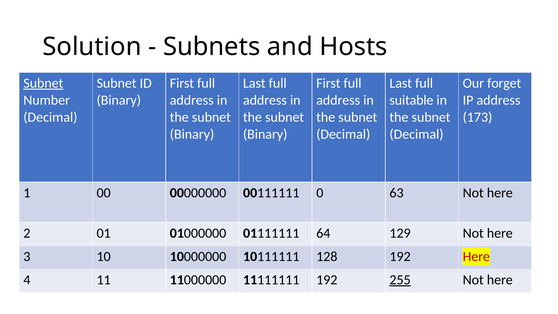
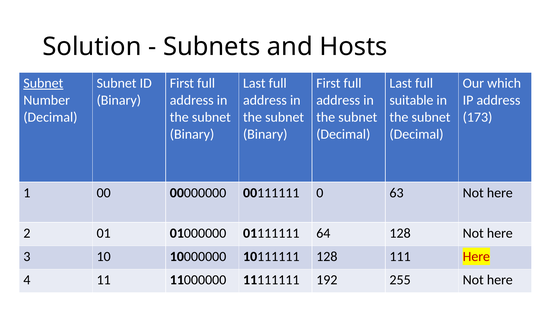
forget: forget -> which
64 129: 129 -> 128
128 192: 192 -> 111
255 underline: present -> none
